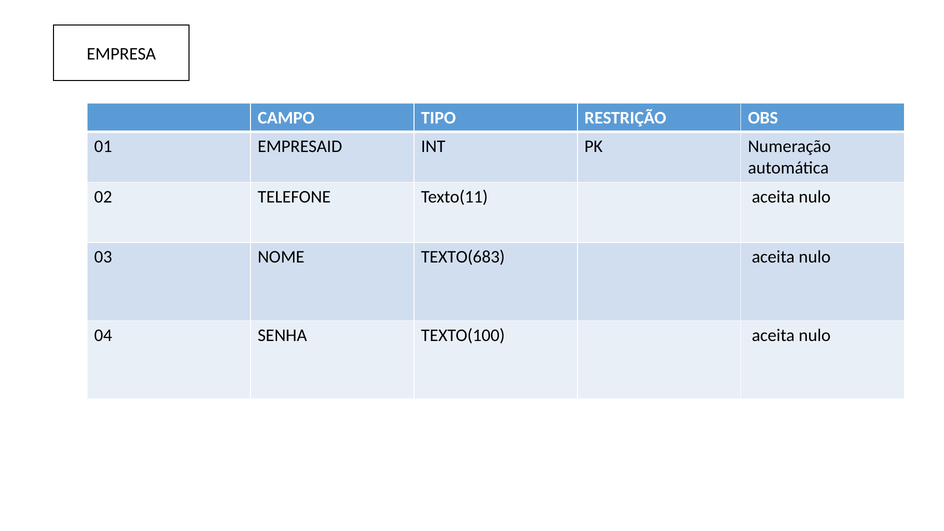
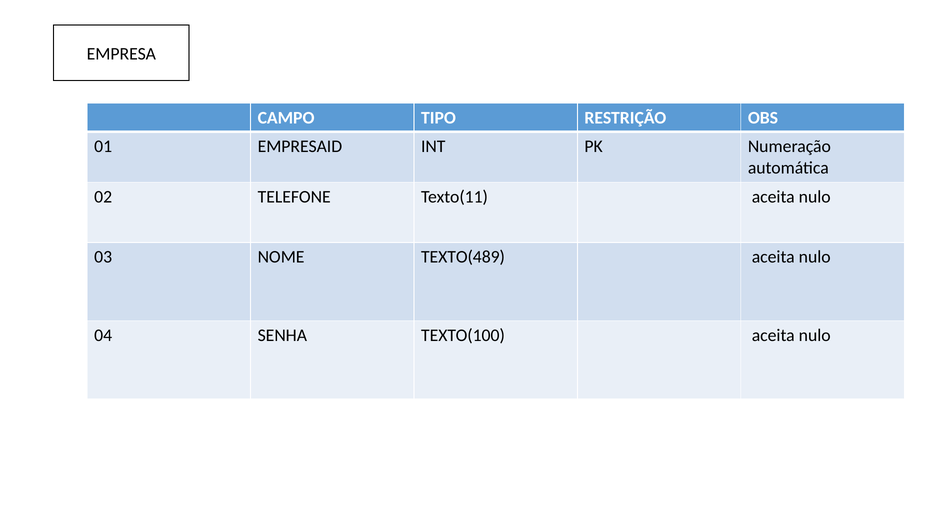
TEXTO(683: TEXTO(683 -> TEXTO(489
